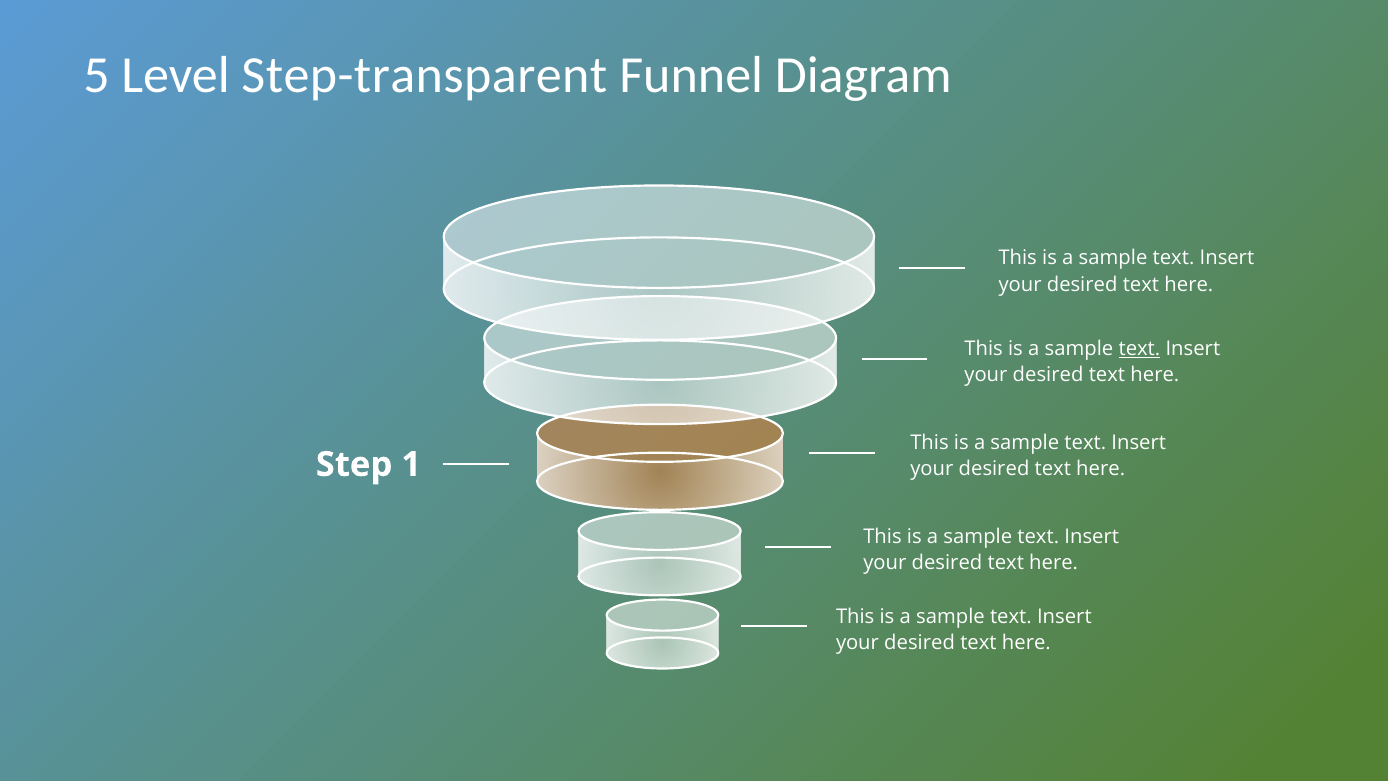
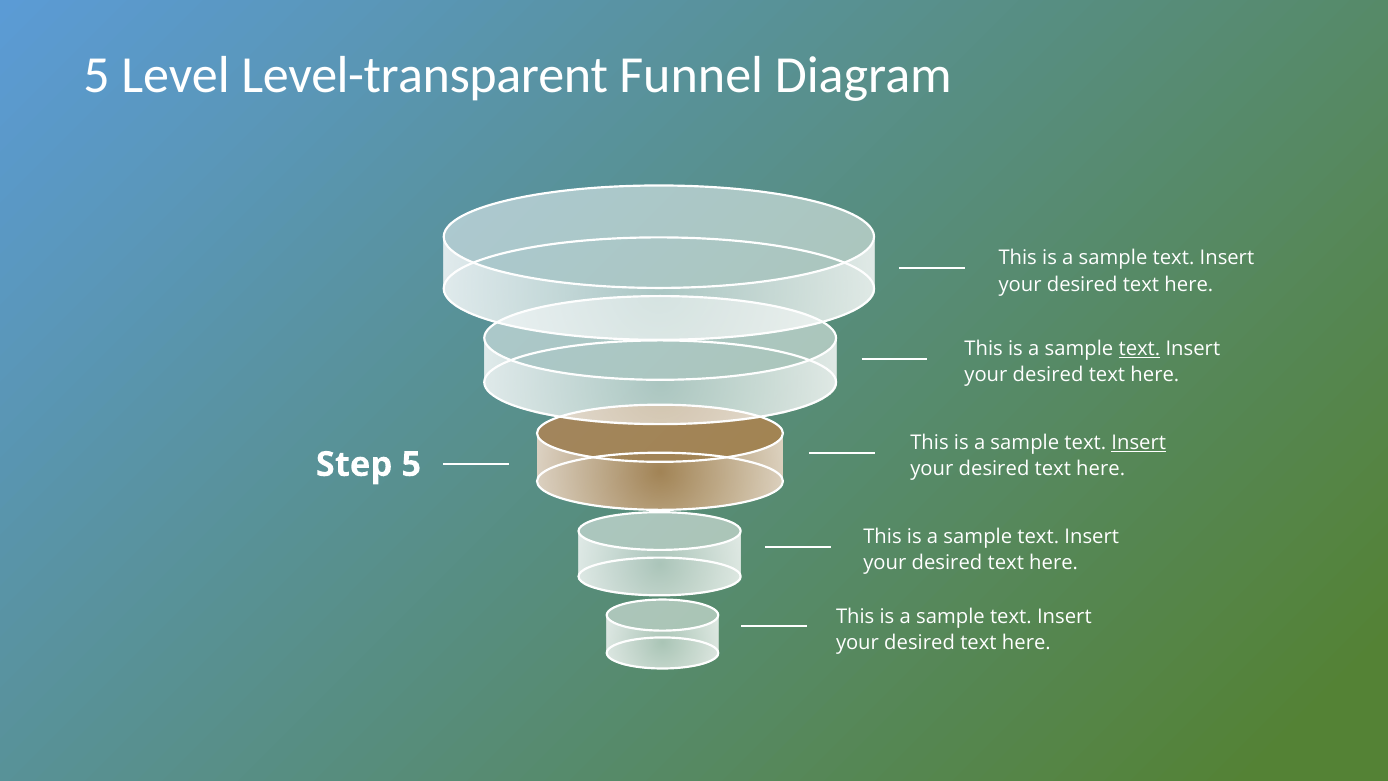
Step-transparent: Step-transparent -> Level-transparent
Insert at (1139, 442) underline: none -> present
Step 1: 1 -> 5
